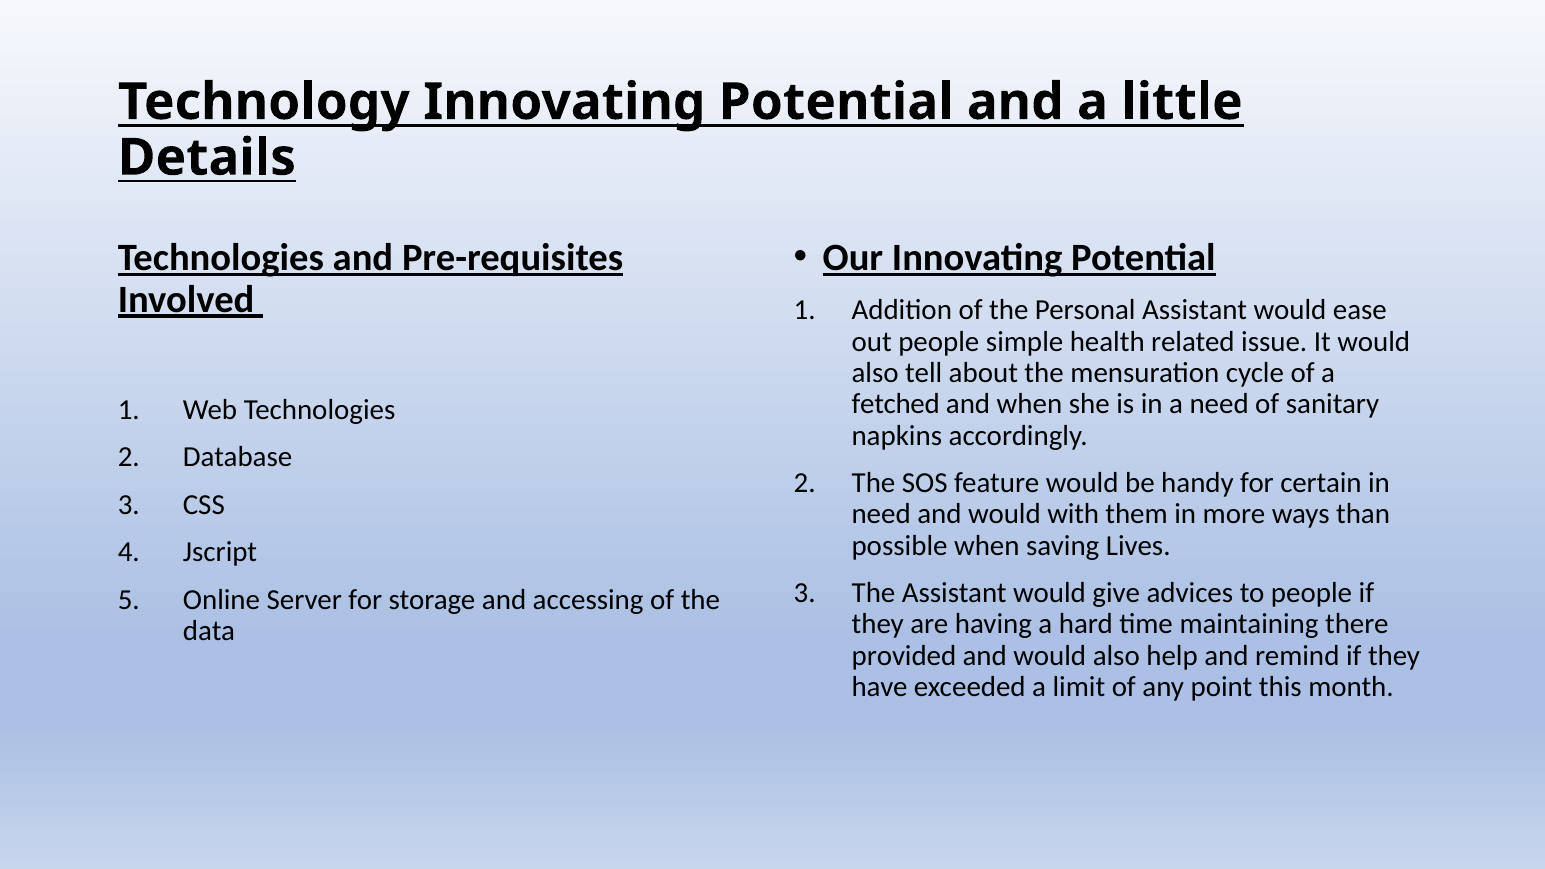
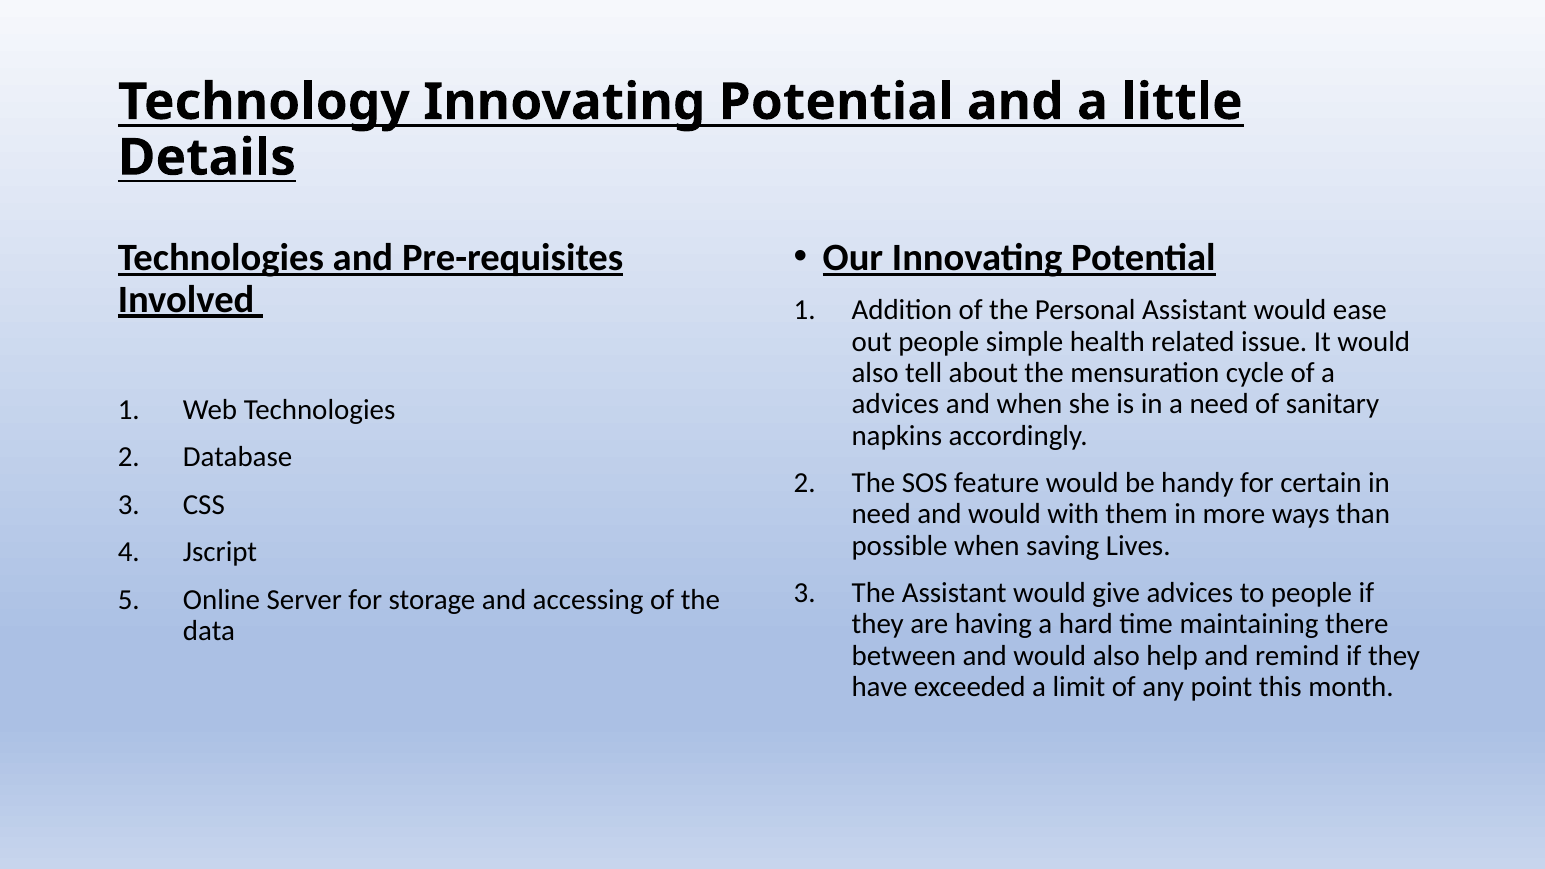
fetched at (896, 404): fetched -> advices
provided: provided -> between
